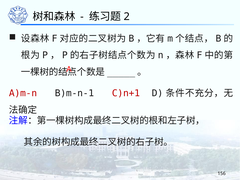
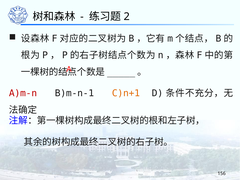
C)n+1 colour: red -> orange
